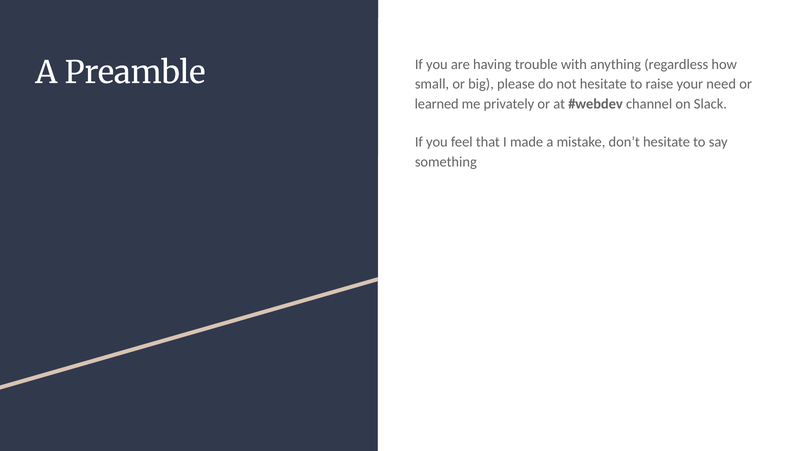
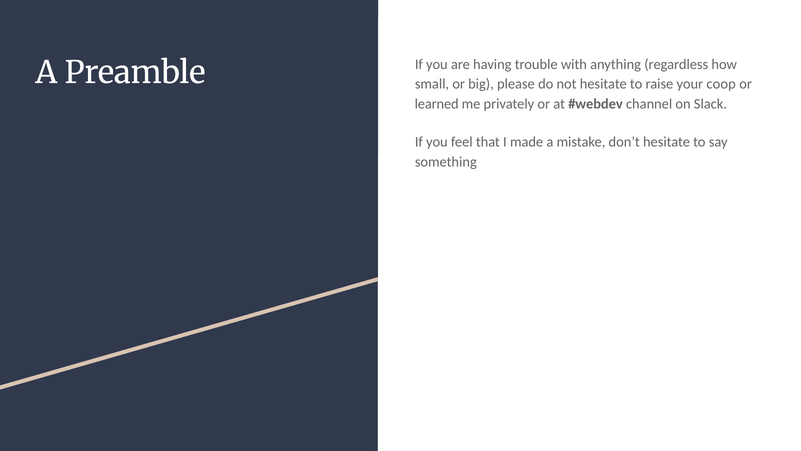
need: need -> coop
